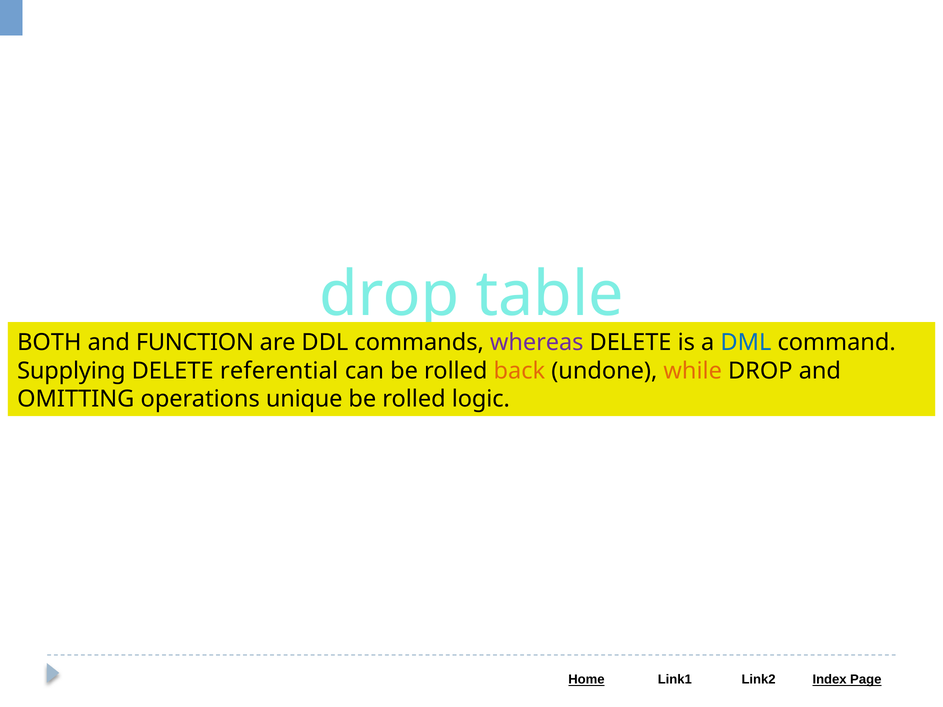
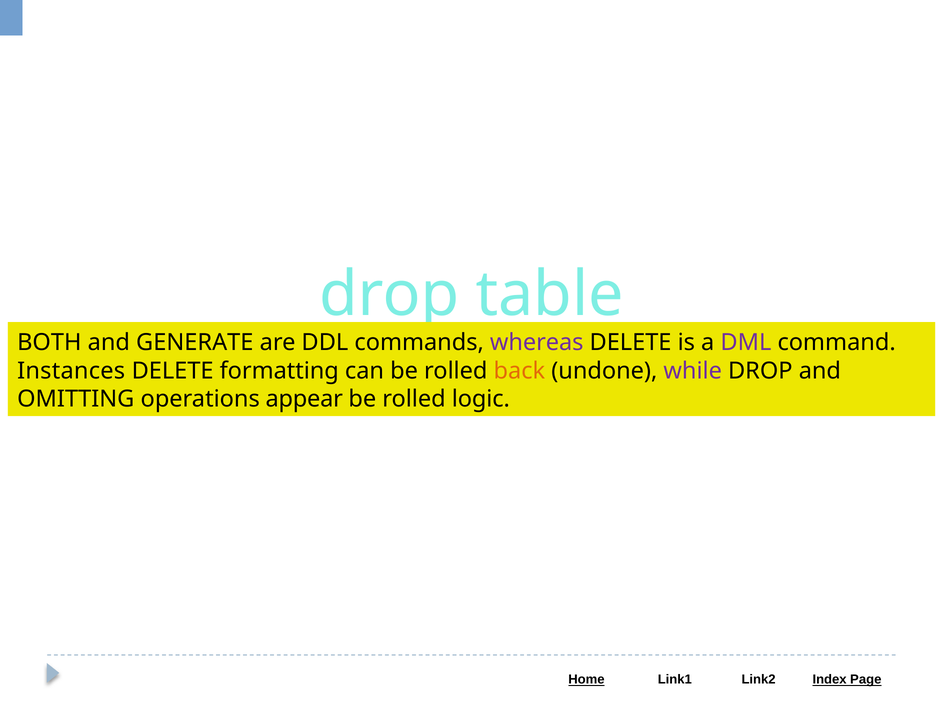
FUNCTION: FUNCTION -> GENERATE
DML colour: blue -> purple
Supplying: Supplying -> Instances
referential: referential -> formatting
while colour: orange -> purple
unique: unique -> appear
